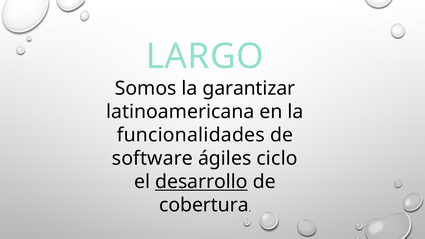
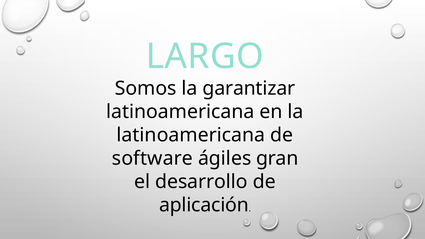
funcionalidades at (191, 135): funcionalidades -> latinoamericana
ciclo: ciclo -> gran
desarrollo underline: present -> none
cobertura: cobertura -> aplicación
